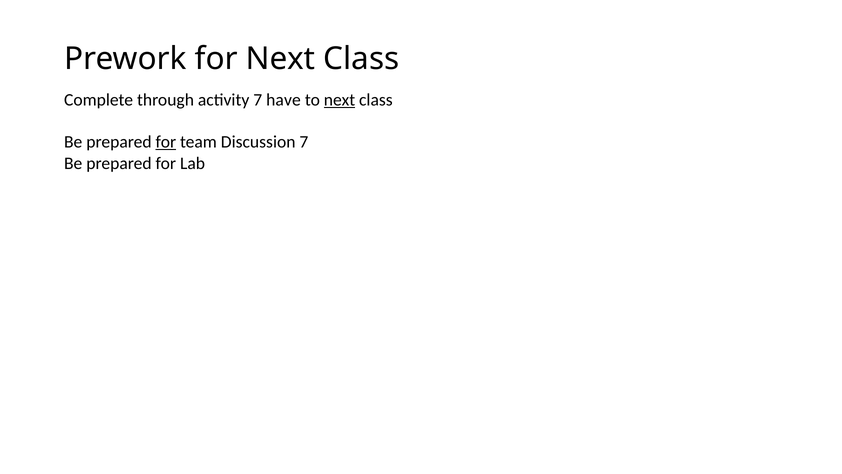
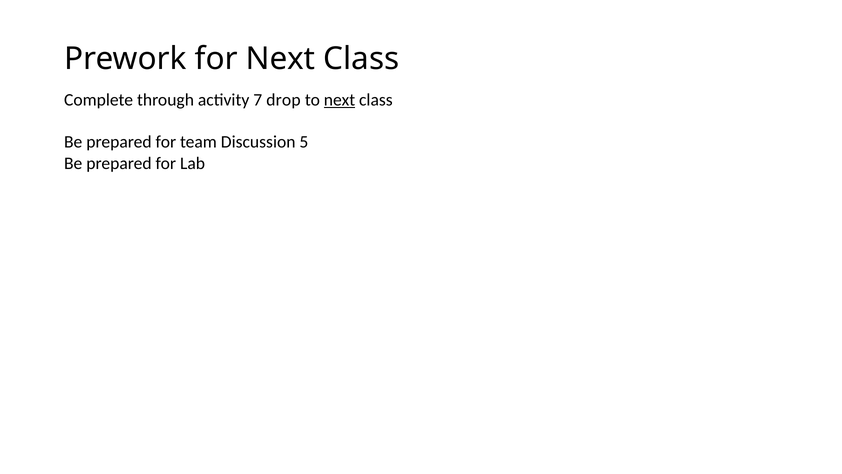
have: have -> drop
for at (166, 142) underline: present -> none
Discussion 7: 7 -> 5
